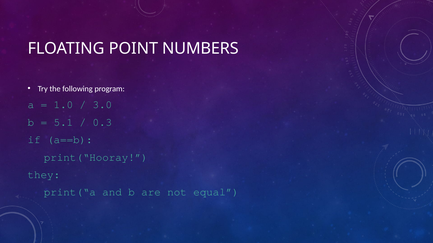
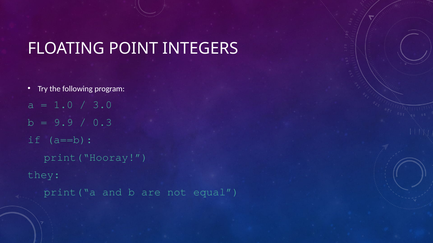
NUMBERS: NUMBERS -> INTEGERS
5.1: 5.1 -> 9.9
